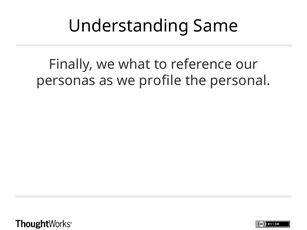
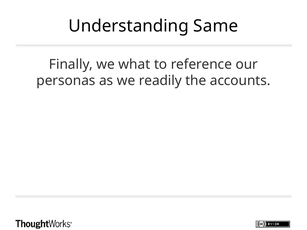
profile: profile -> readily
personal: personal -> accounts
